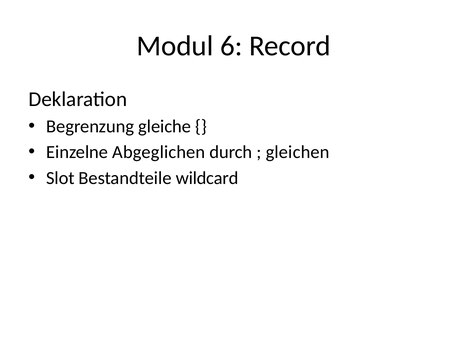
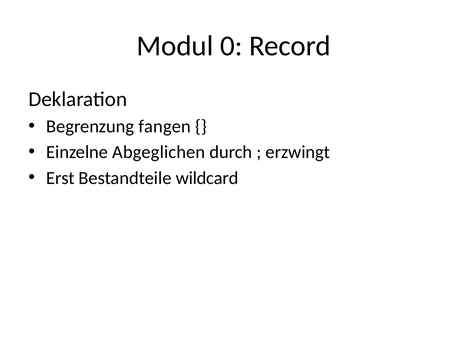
6: 6 -> 0
gleiche: gleiche -> fangen
gleichen: gleichen -> erzwingt
Slot: Slot -> Erst
